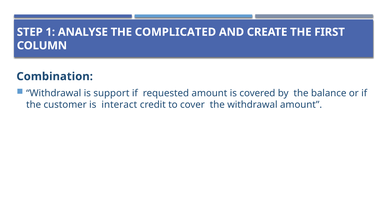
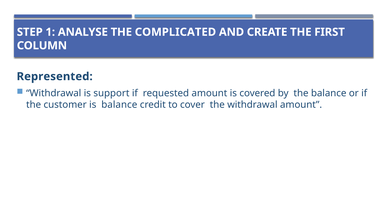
Combination: Combination -> Represented
is interact: interact -> balance
